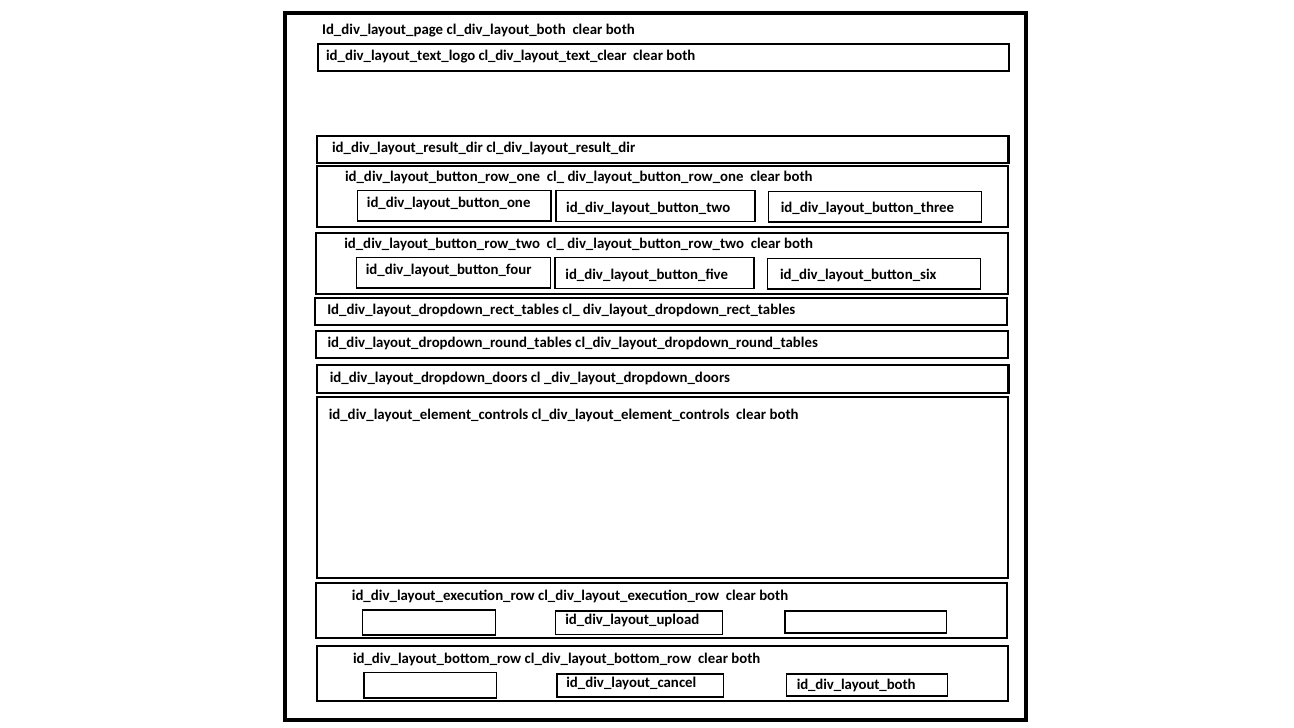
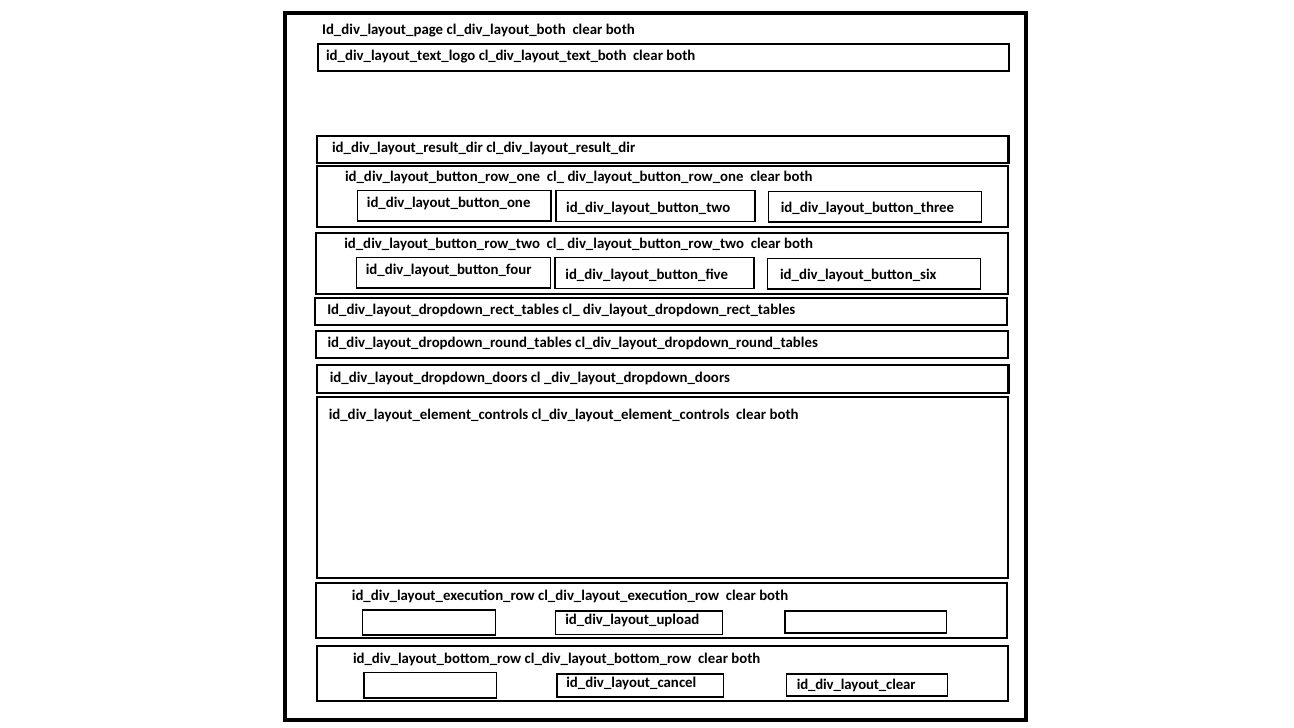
cl_div_layout_text_clear: cl_div_layout_text_clear -> cl_div_layout_text_both
id_div_layout_both: id_div_layout_both -> id_div_layout_clear
